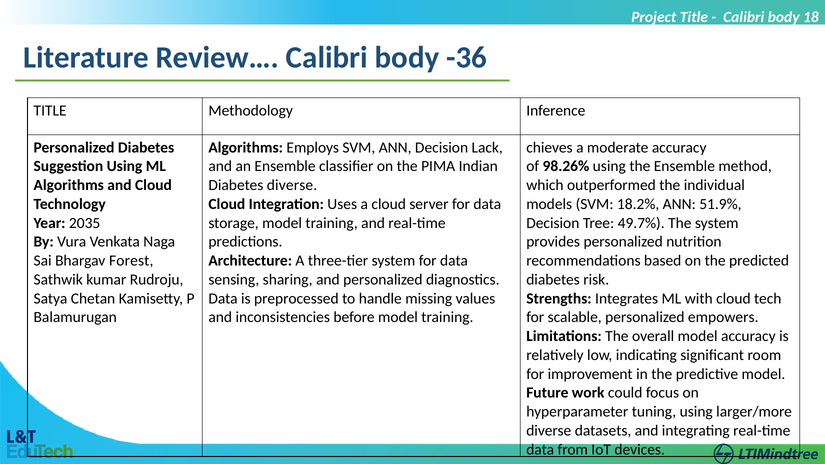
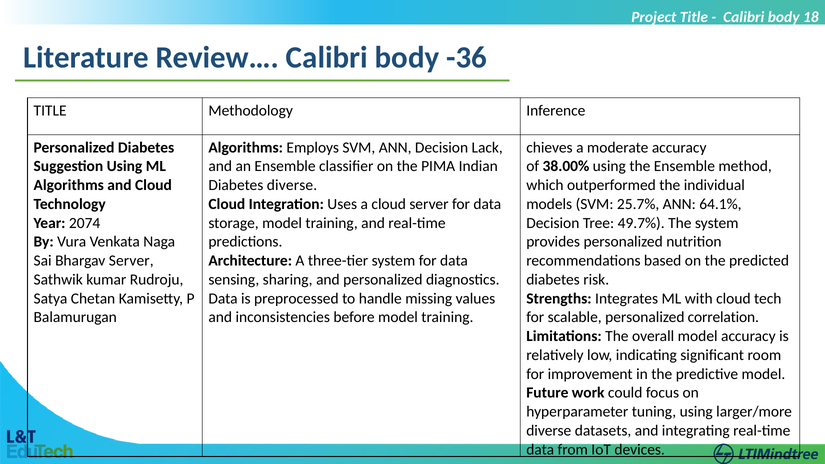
98.26%: 98.26% -> 38.00%
18.2%: 18.2% -> 25.7%
51.9%: 51.9% -> 64.1%
2035: 2035 -> 2074
Bhargav Forest: Forest -> Server
empowers: empowers -> correlation
